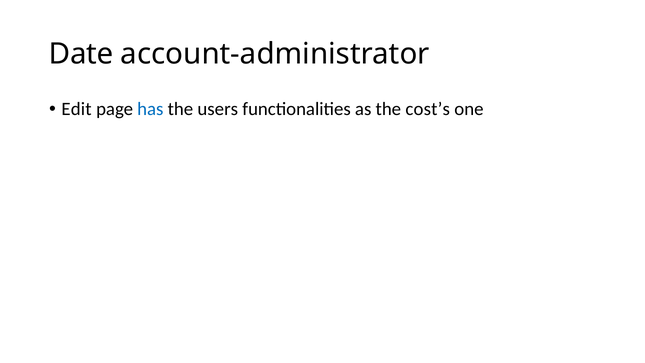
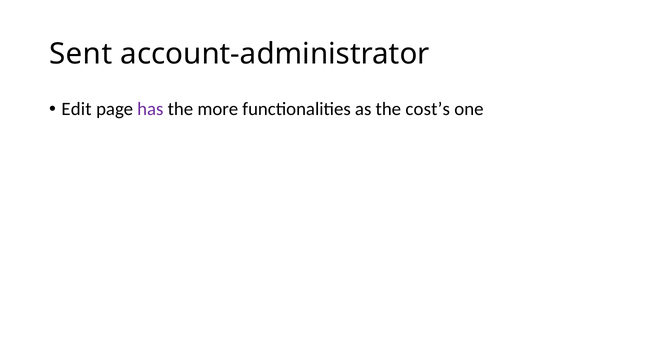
Date: Date -> Sent
has colour: blue -> purple
users: users -> more
